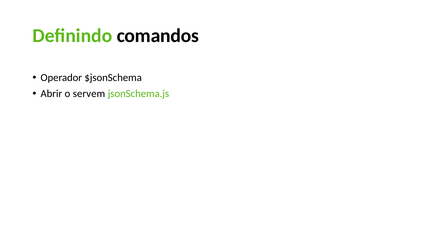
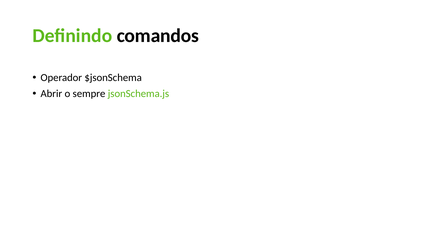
servem: servem -> sempre
